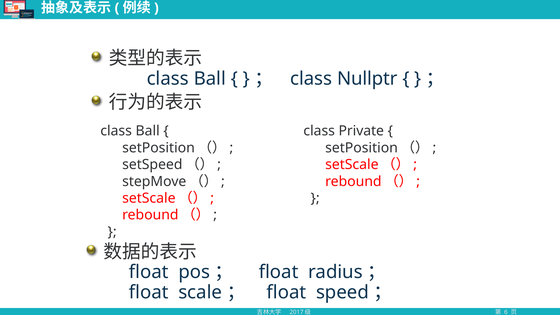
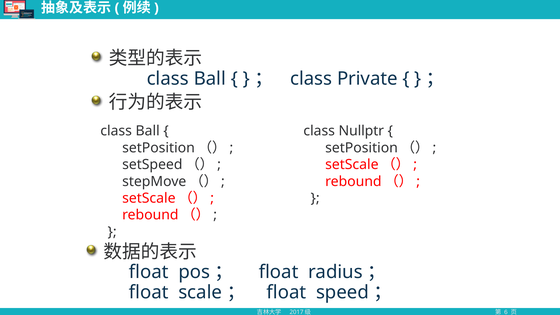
Nullptr: Nullptr -> Private
Private: Private -> Nullptr
